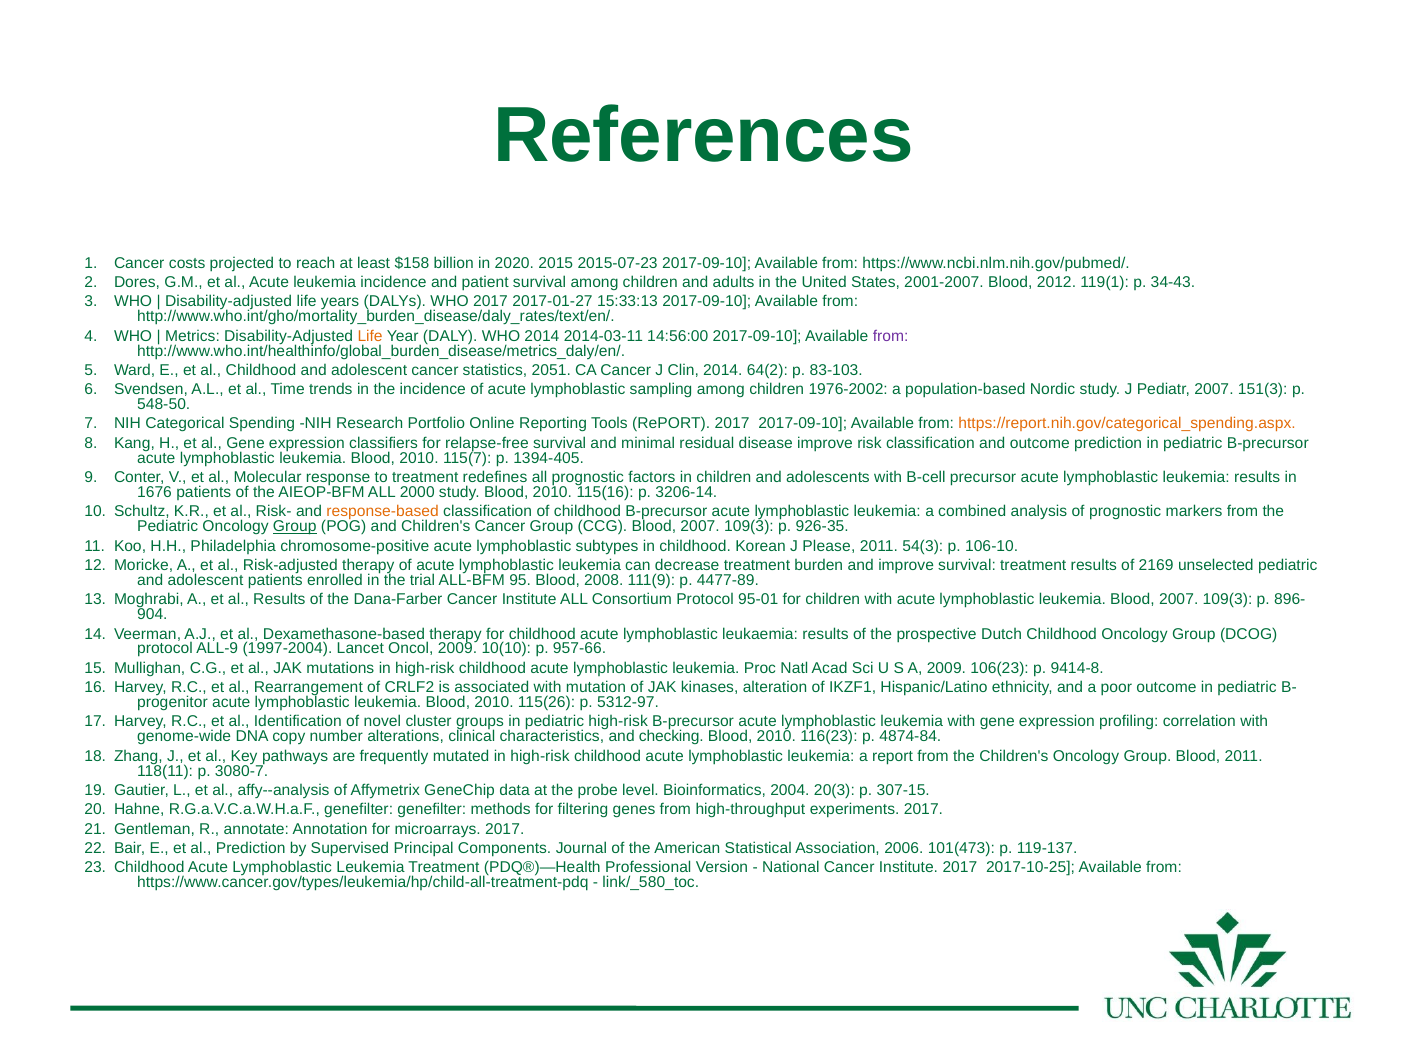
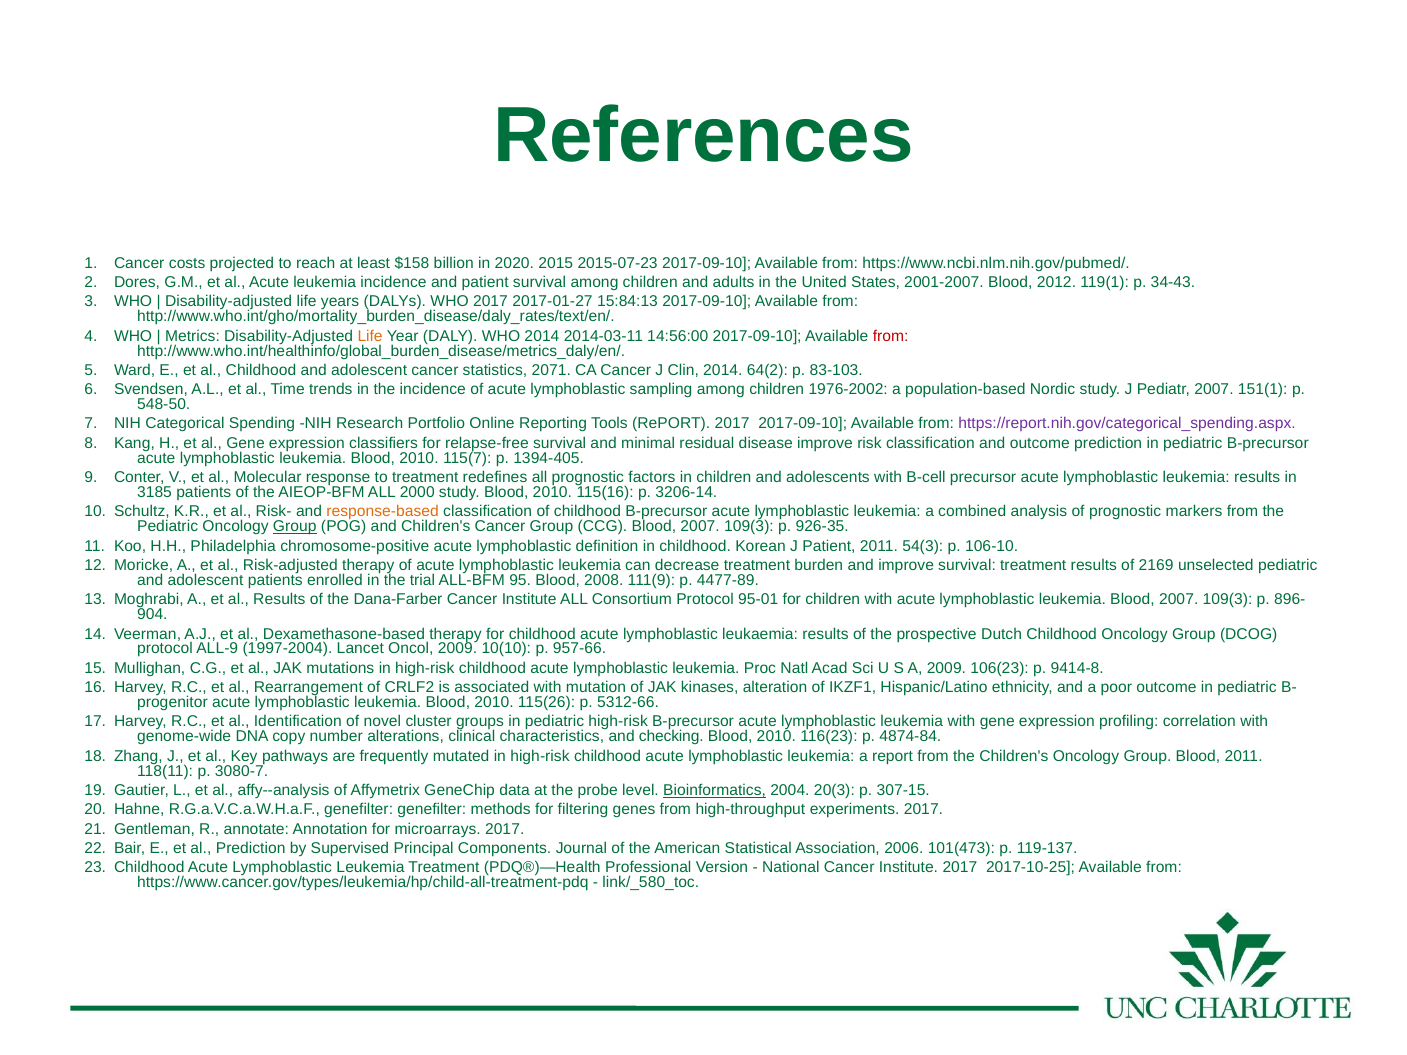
15:33:13: 15:33:13 -> 15:84:13
from at (891, 336) colour: purple -> red
2051: 2051 -> 2071
151(3: 151(3 -> 151(1
https://report.nih.gov/categorical_spending.aspx colour: orange -> purple
1676: 1676 -> 3185
subtypes: subtypes -> definition
J Please: Please -> Patient
5312-97: 5312-97 -> 5312-66
Bioinformatics underline: none -> present
